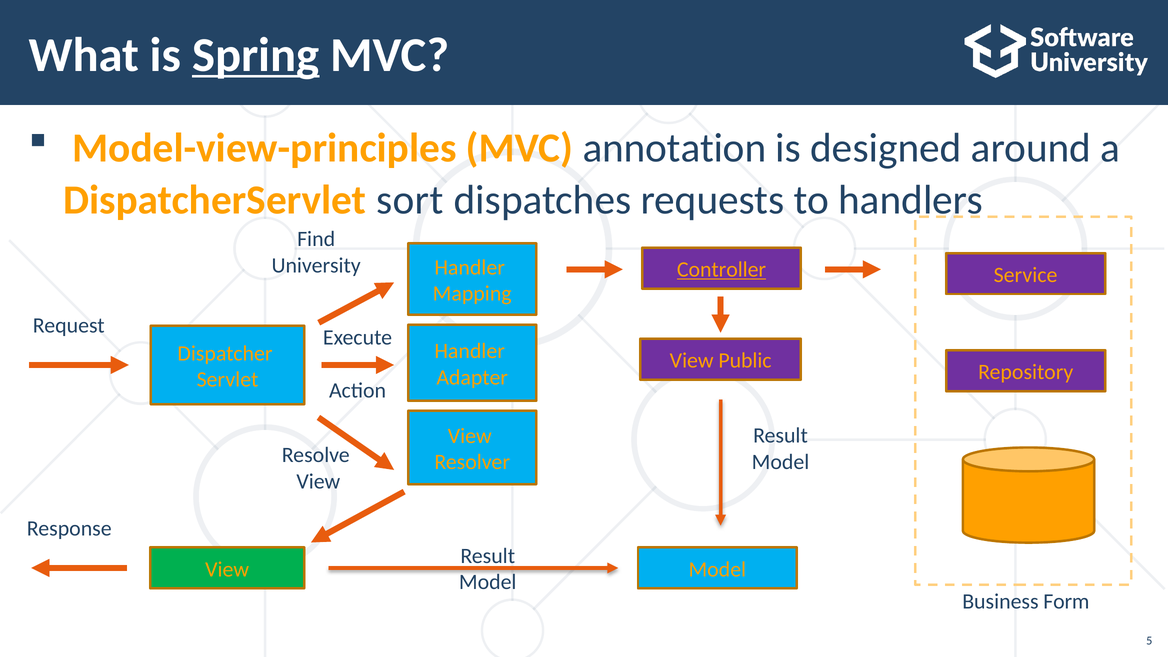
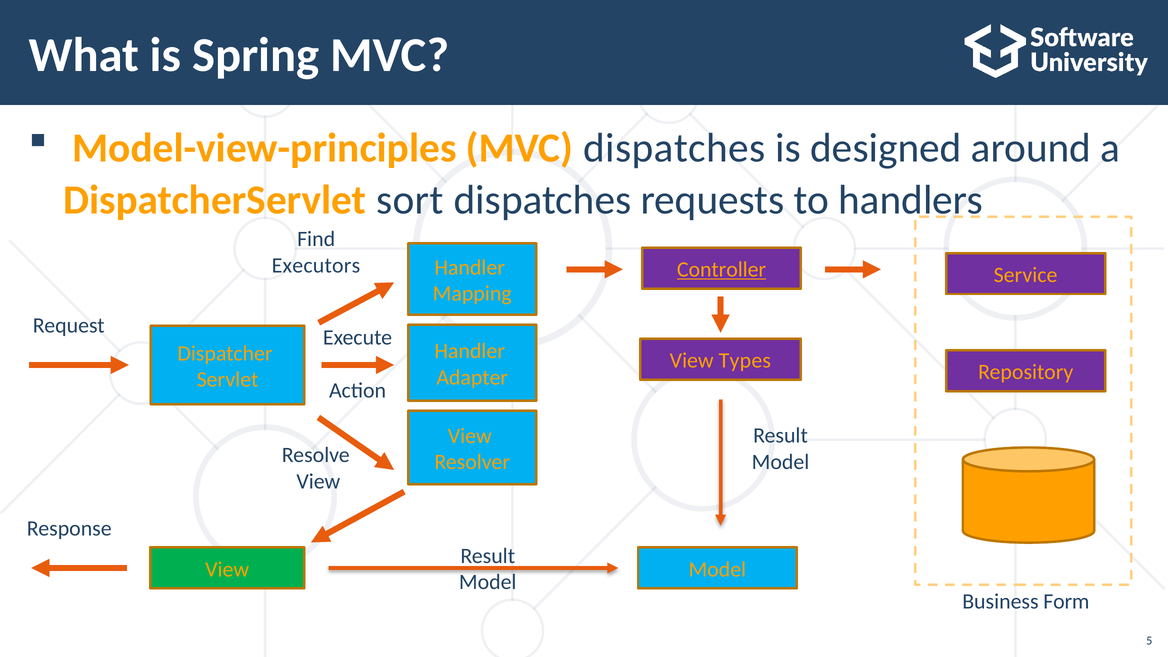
Spring underline: present -> none
MVC annotation: annotation -> dispatches
University: University -> Executors
Public: Public -> Types
